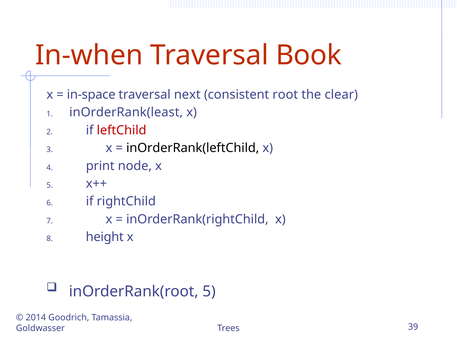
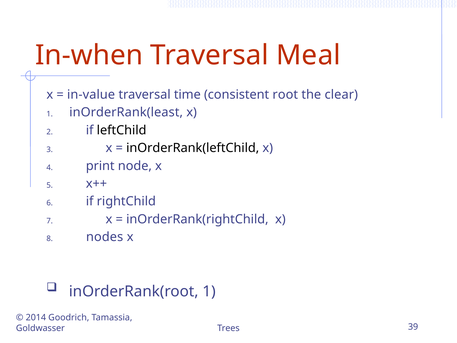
Book: Book -> Meal
in-space: in-space -> in-value
next: next -> time
leftChild colour: red -> black
height: height -> nodes
inOrderRank(root 5: 5 -> 1
